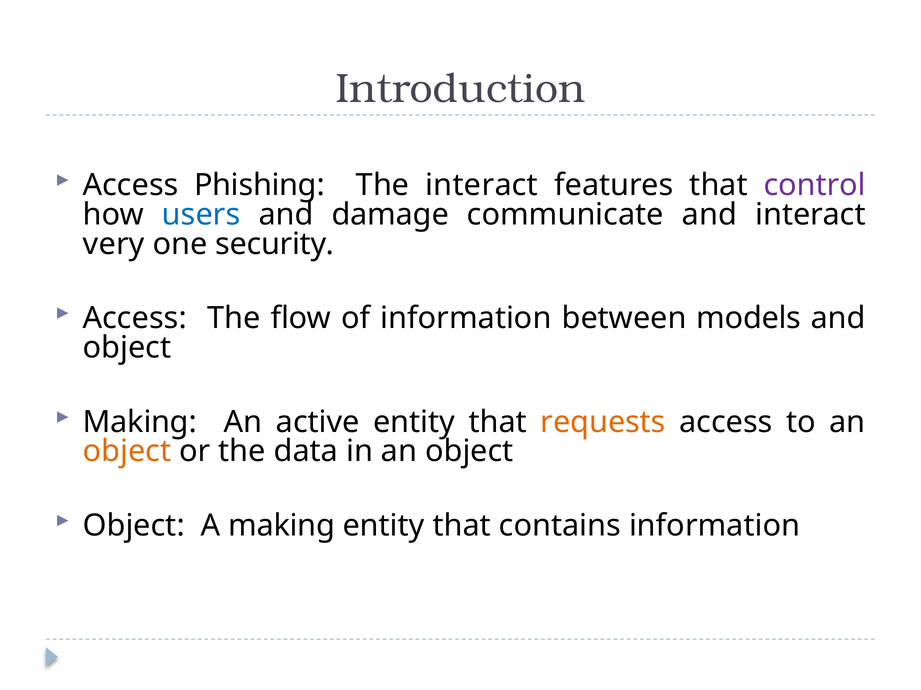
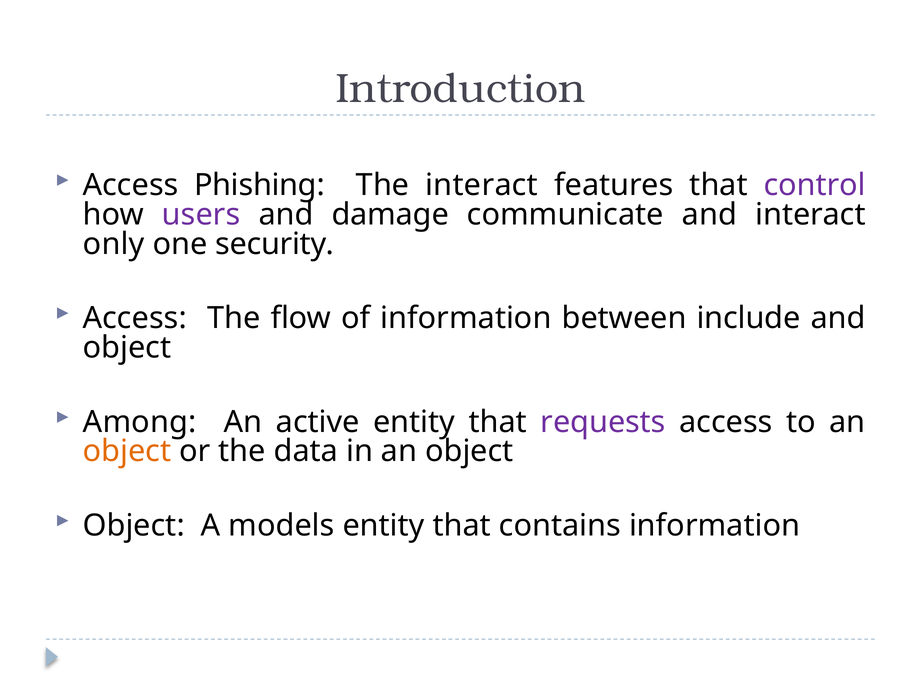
users colour: blue -> purple
very: very -> only
models: models -> include
Making at (140, 422): Making -> Among
requests colour: orange -> purple
A making: making -> models
